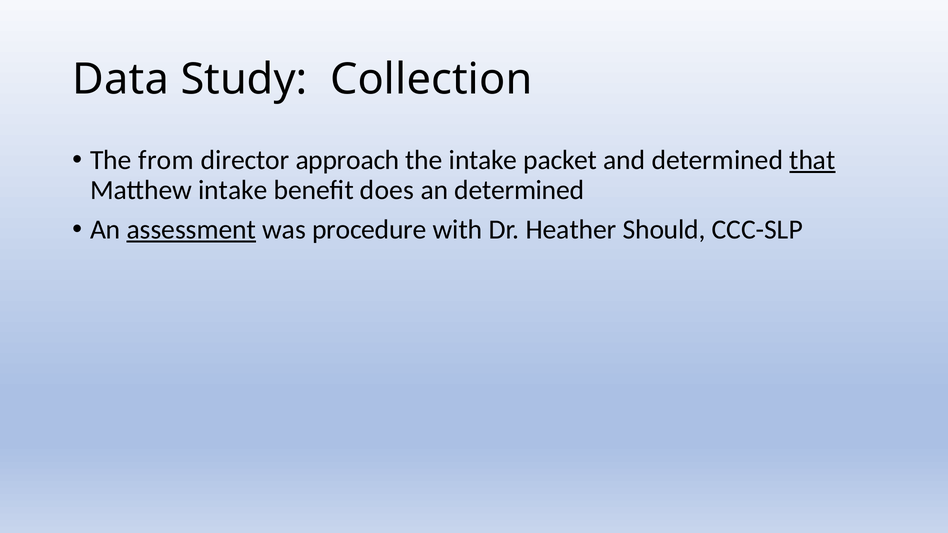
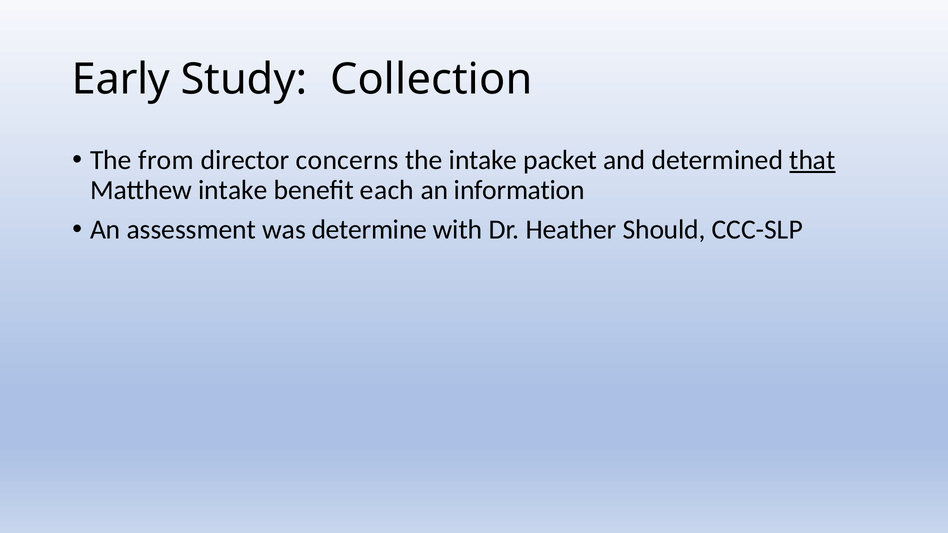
Data: Data -> Early
approach: approach -> concerns
does: does -> each
an determined: determined -> information
assessment underline: present -> none
procedure: procedure -> determine
